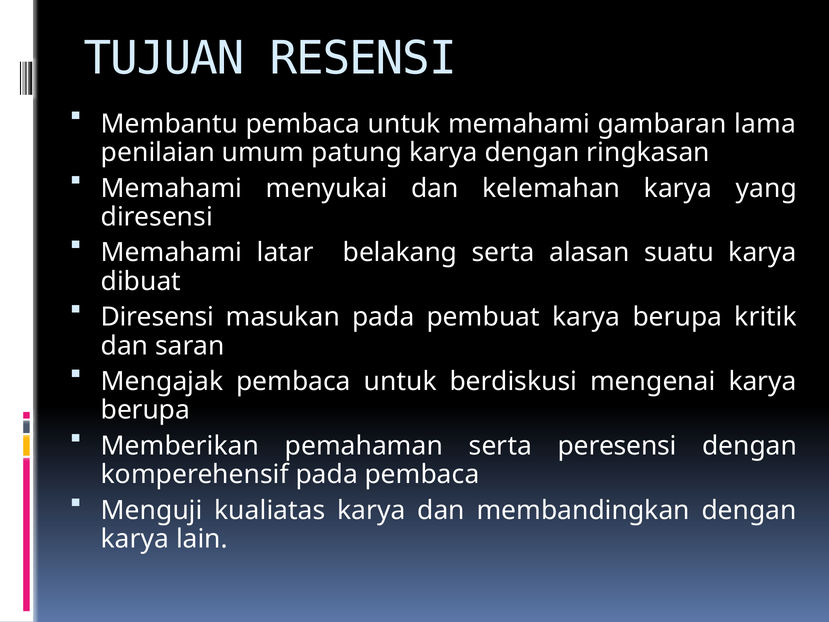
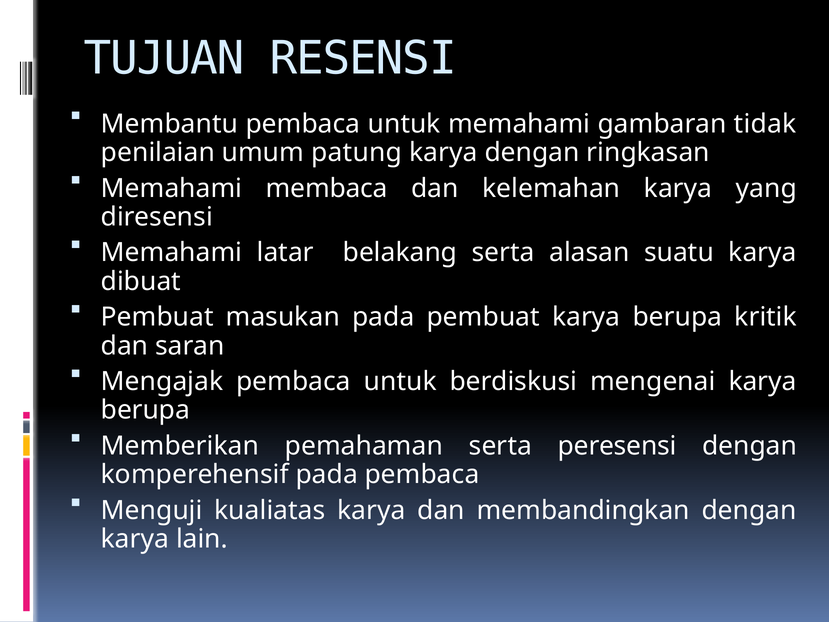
lama: lama -> tidak
menyukai: menyukai -> membaca
Diresensi at (157, 317): Diresensi -> Pembuat
